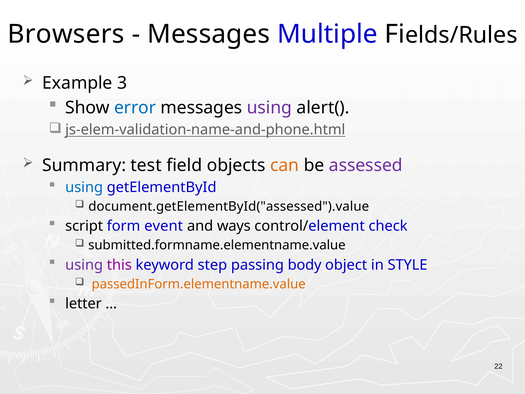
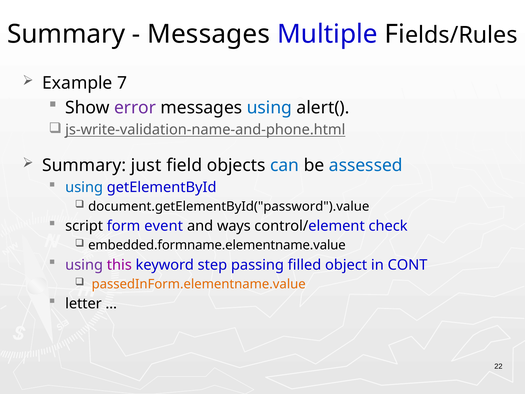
Browsers at (66, 34): Browsers -> Summary
3: 3 -> 7
error colour: blue -> purple
using at (269, 108) colour: purple -> blue
js-elem-validation-name-and-phone.html: js-elem-validation-name-and-phone.html -> js-write-validation-name-and-phone.html
test: test -> just
can colour: orange -> blue
assessed colour: purple -> blue
document.getElementById("assessed").value: document.getElementById("assessed").value -> document.getElementById("password").value
submitted.formname.elementname.value: submitted.formname.elementname.value -> embedded.formname.elementname.value
body: body -> filled
STYLE: STYLE -> CONT
